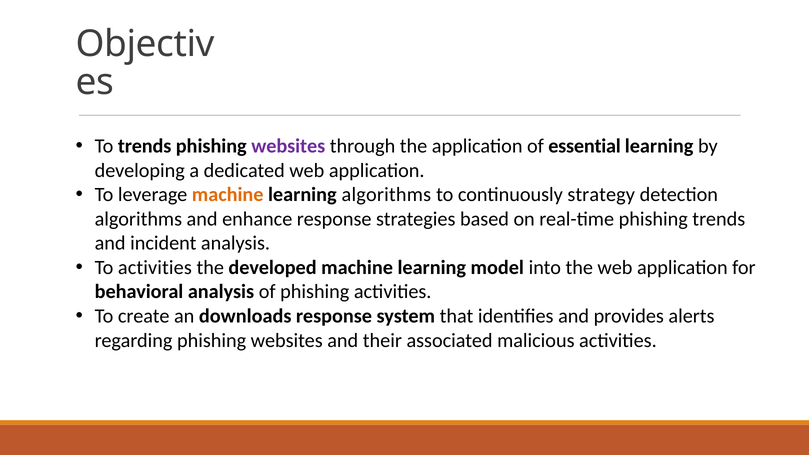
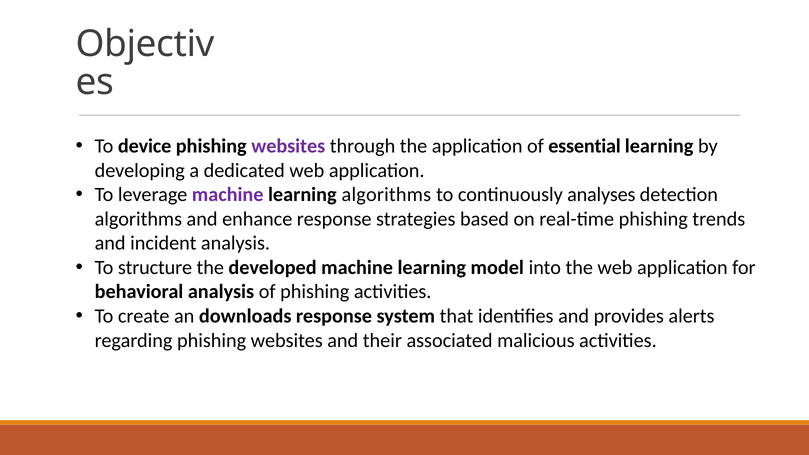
To trends: trends -> device
machine at (228, 195) colour: orange -> purple
strategy: strategy -> analyses
To activities: activities -> structure
